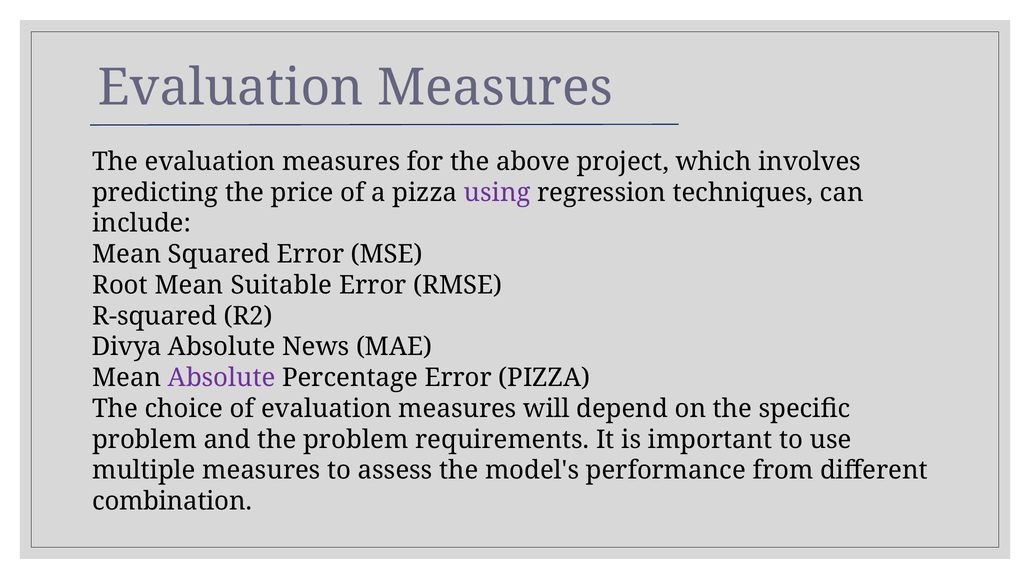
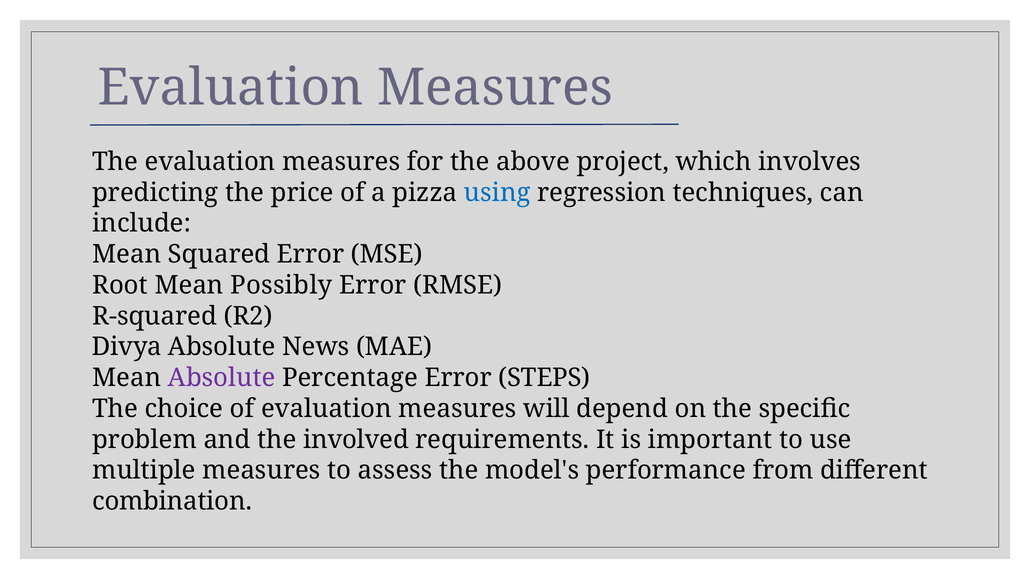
using colour: purple -> blue
Suitable: Suitable -> Possibly
Error PIZZA: PIZZA -> STEPS
the problem: problem -> involved
